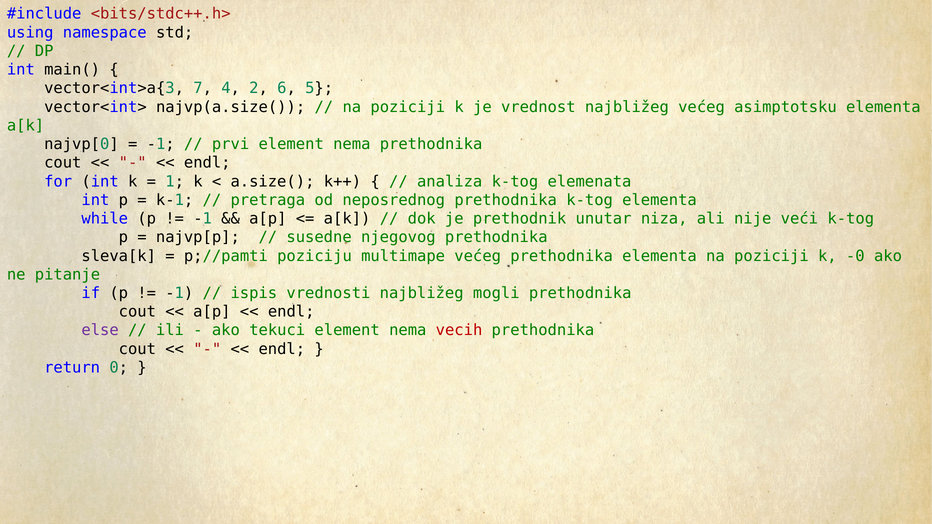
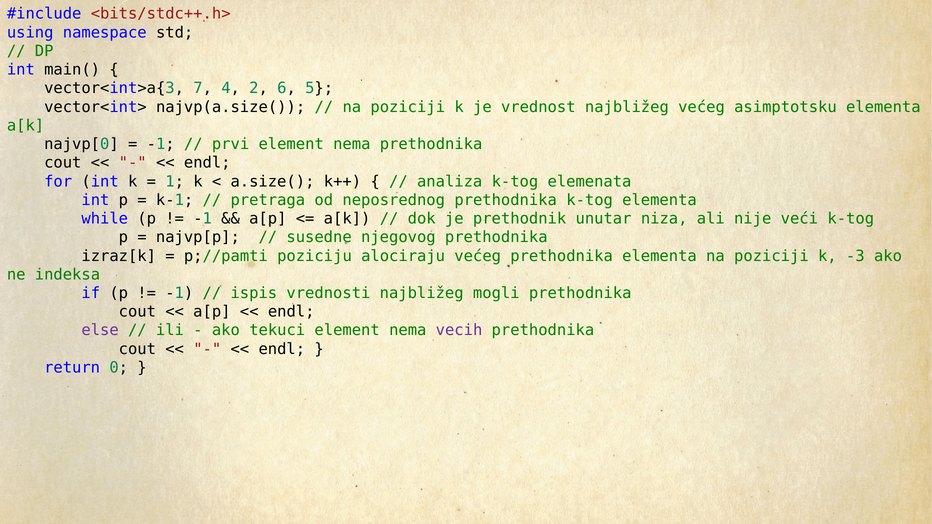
sleva[k: sleva[k -> izraz[k
multimape: multimape -> alociraju
-0: -0 -> -3
pitanje: pitanje -> indeksa
vecih colour: red -> purple
